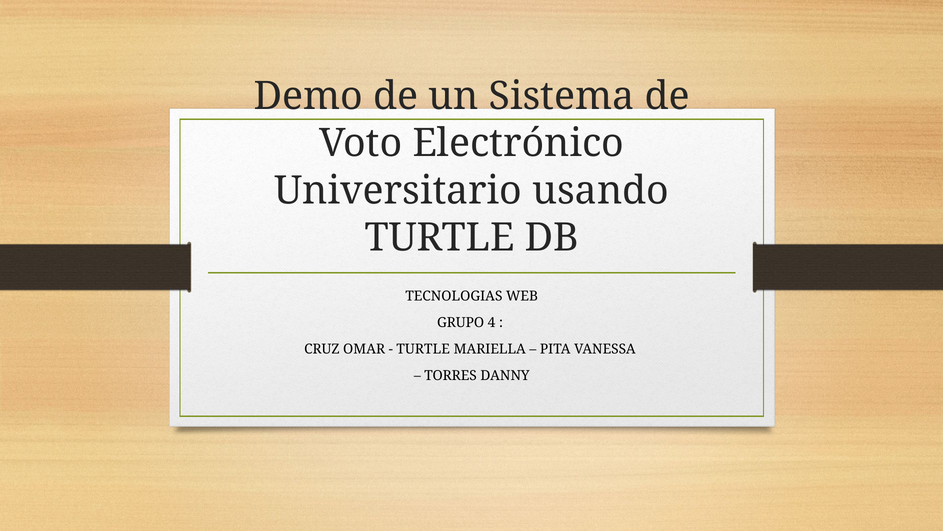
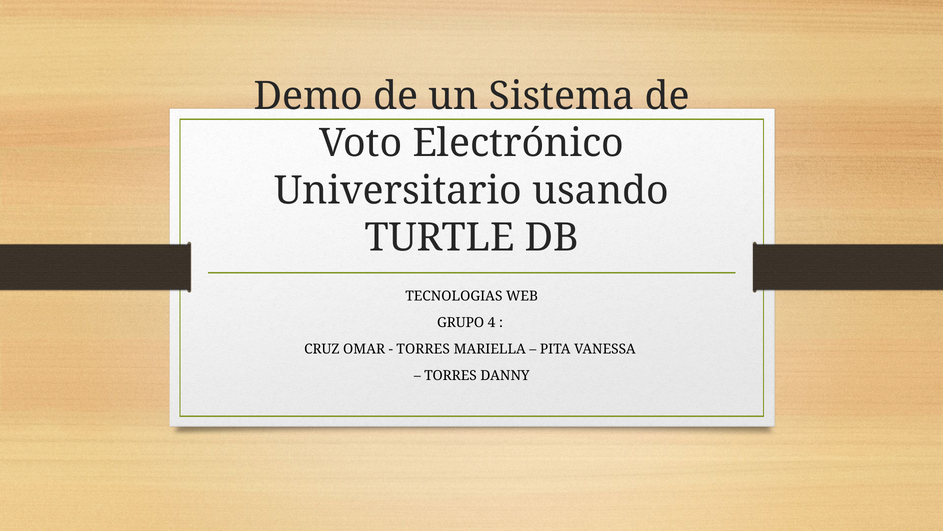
TURTLE at (423, 349): TURTLE -> TORRES
